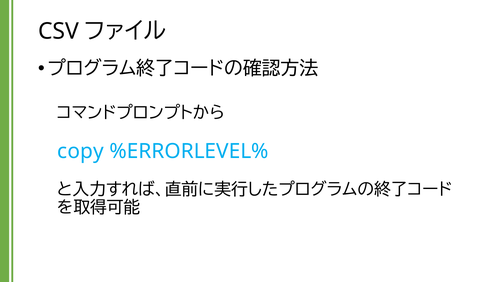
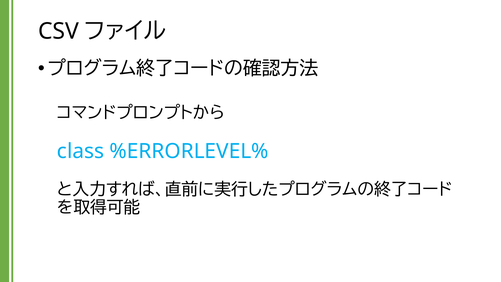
copy: copy -> class
